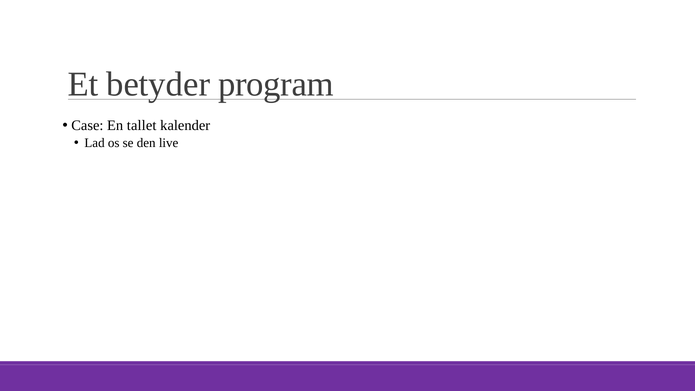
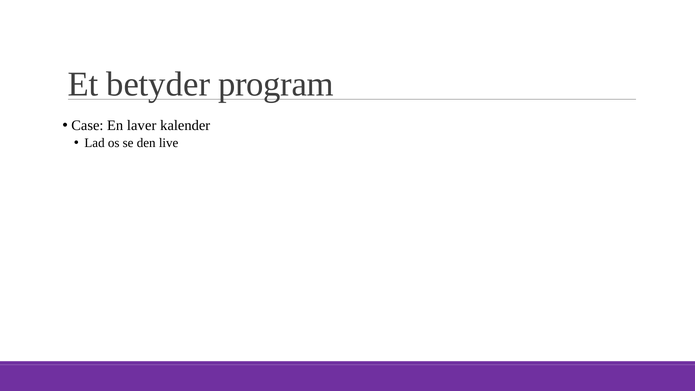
tallet: tallet -> laver
